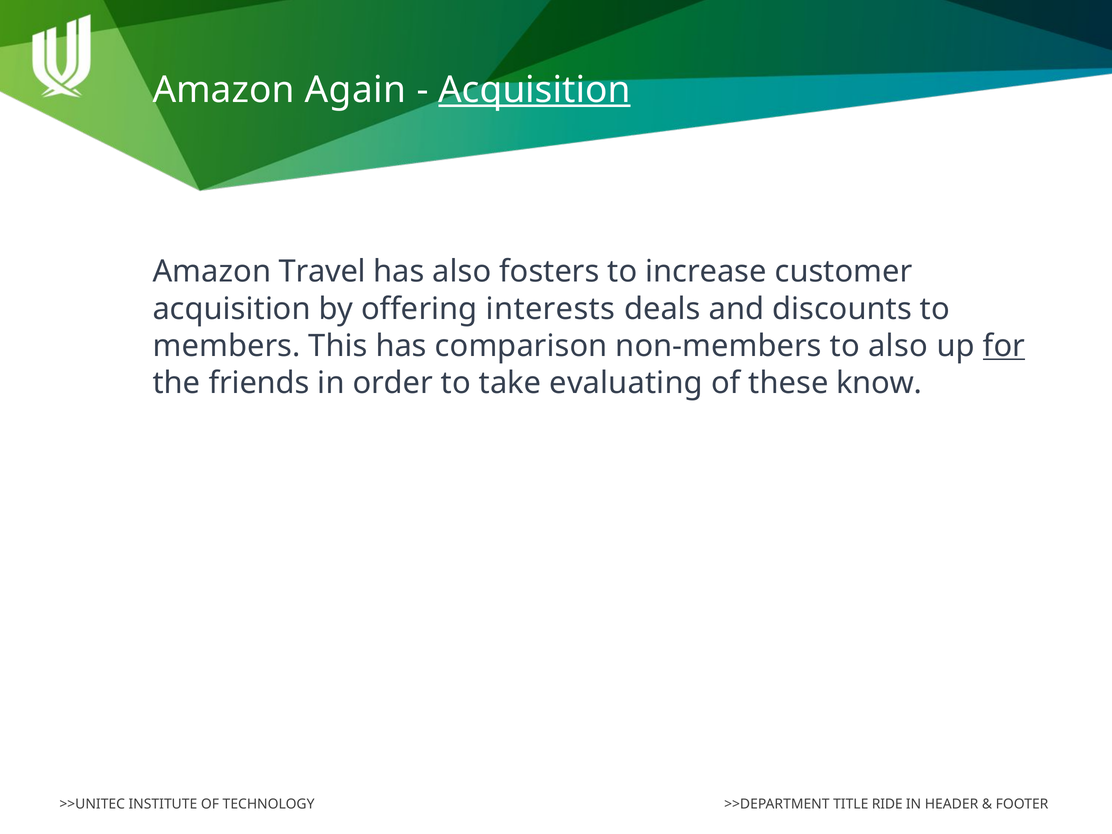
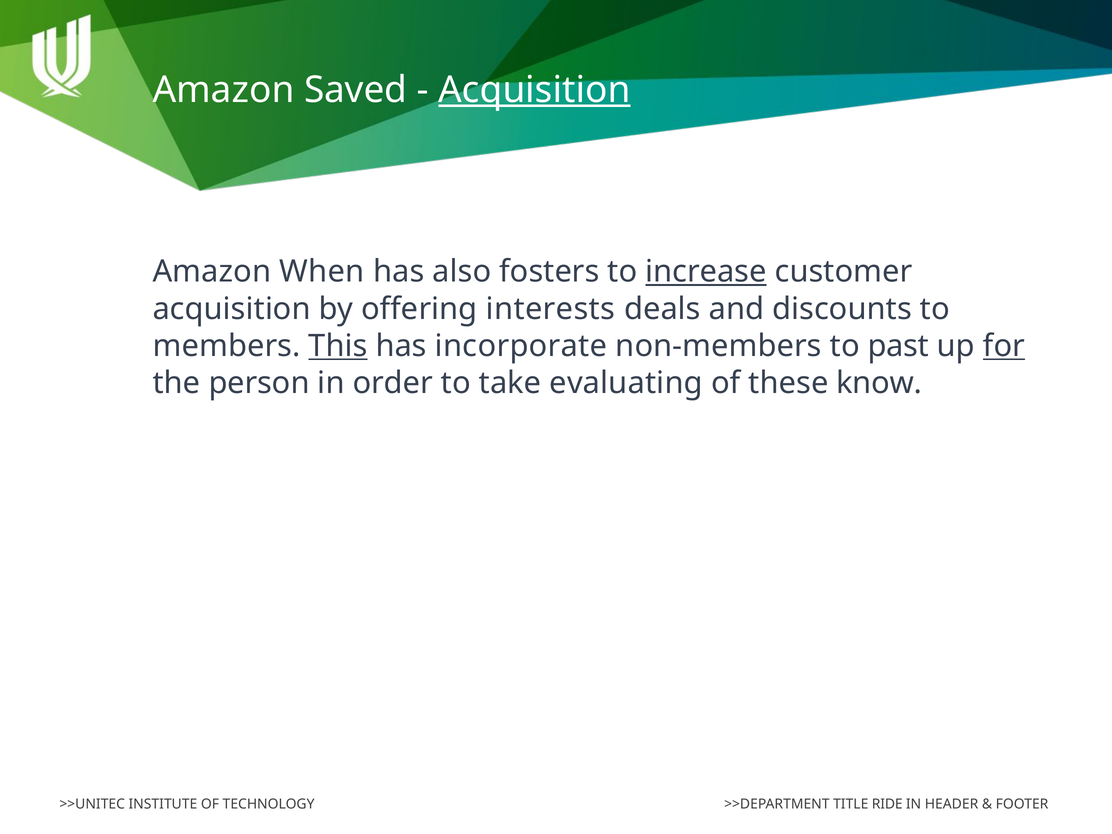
Again: Again -> Saved
Travel: Travel -> When
increase underline: none -> present
This underline: none -> present
comparison: comparison -> incorporate
to also: also -> past
friends: friends -> person
